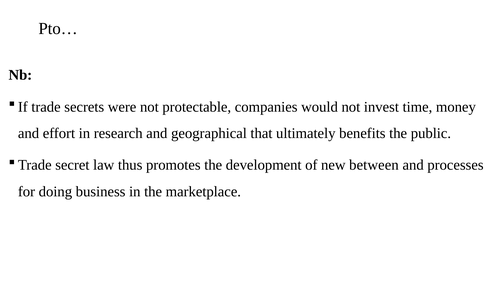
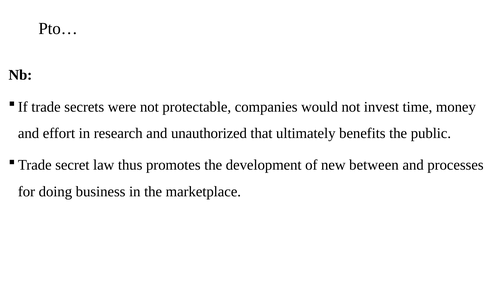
geographical: geographical -> unauthorized
